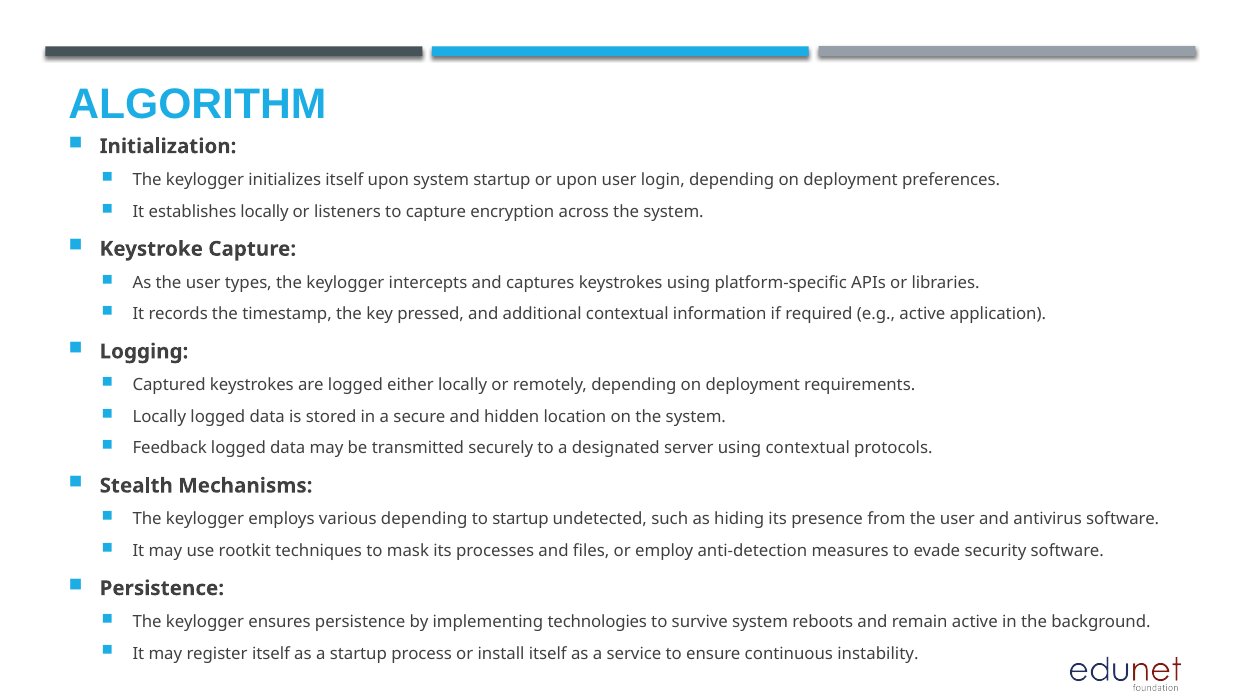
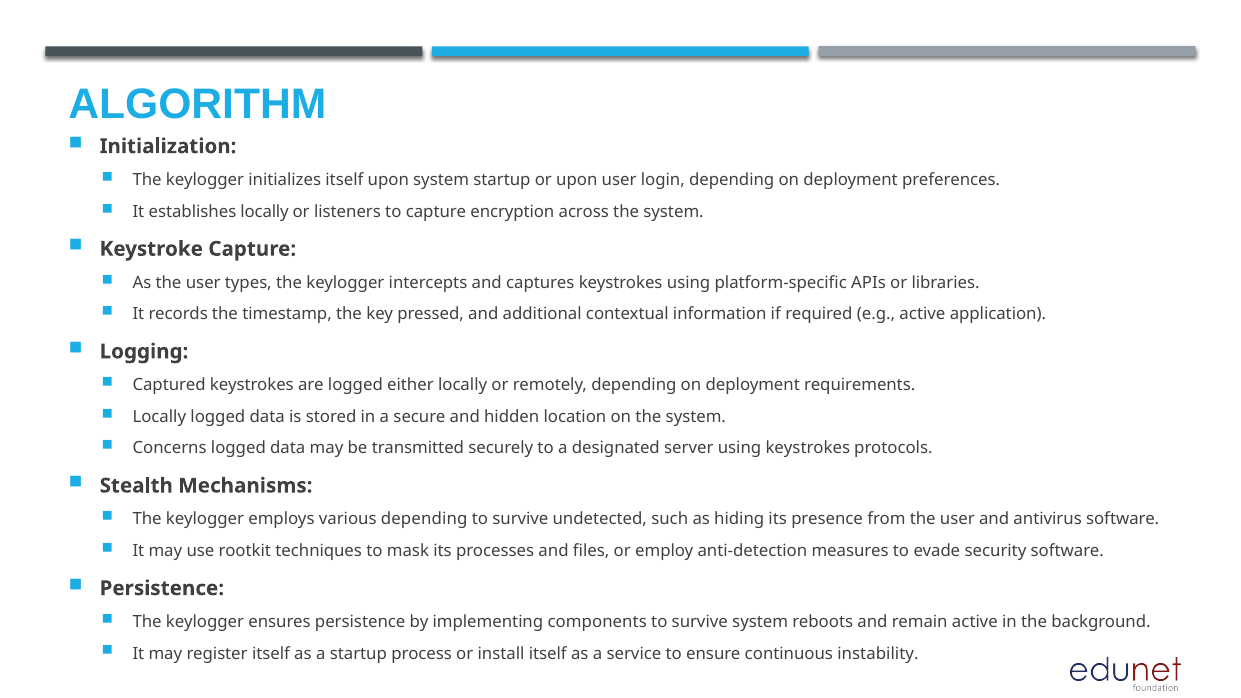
Feedback: Feedback -> Concerns
using contextual: contextual -> keystrokes
startup at (521, 519): startup -> survive
technologies: technologies -> components
